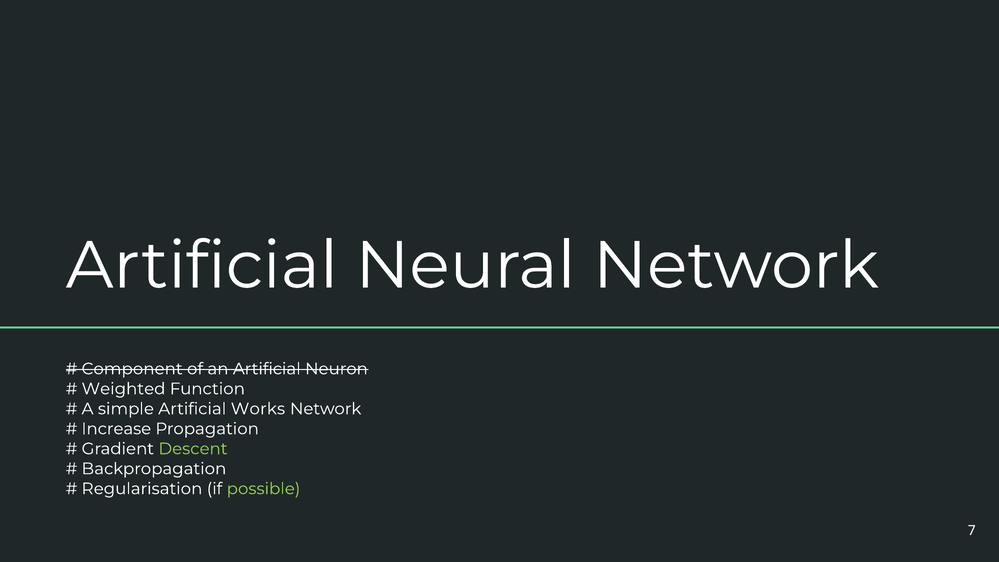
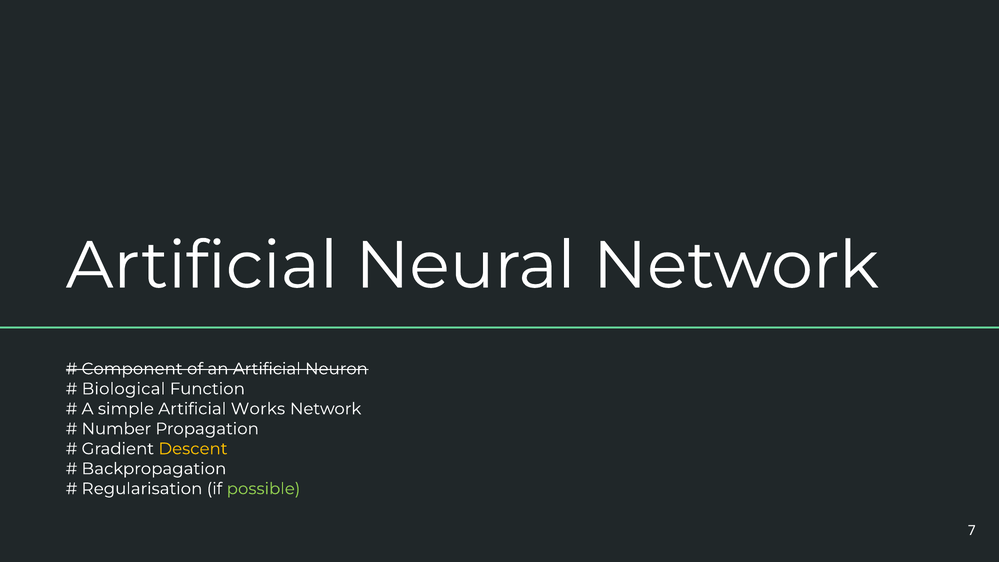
Weighted: Weighted -> Biological
Increase: Increase -> Number
Descent colour: light green -> yellow
